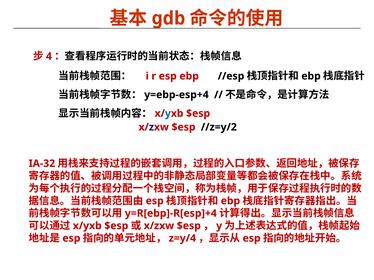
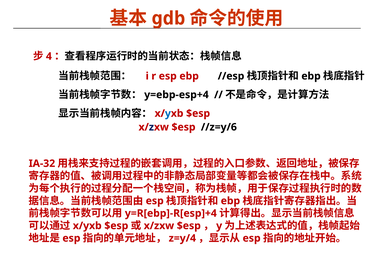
//z=y/2: //z=y/2 -> //z=y/6
